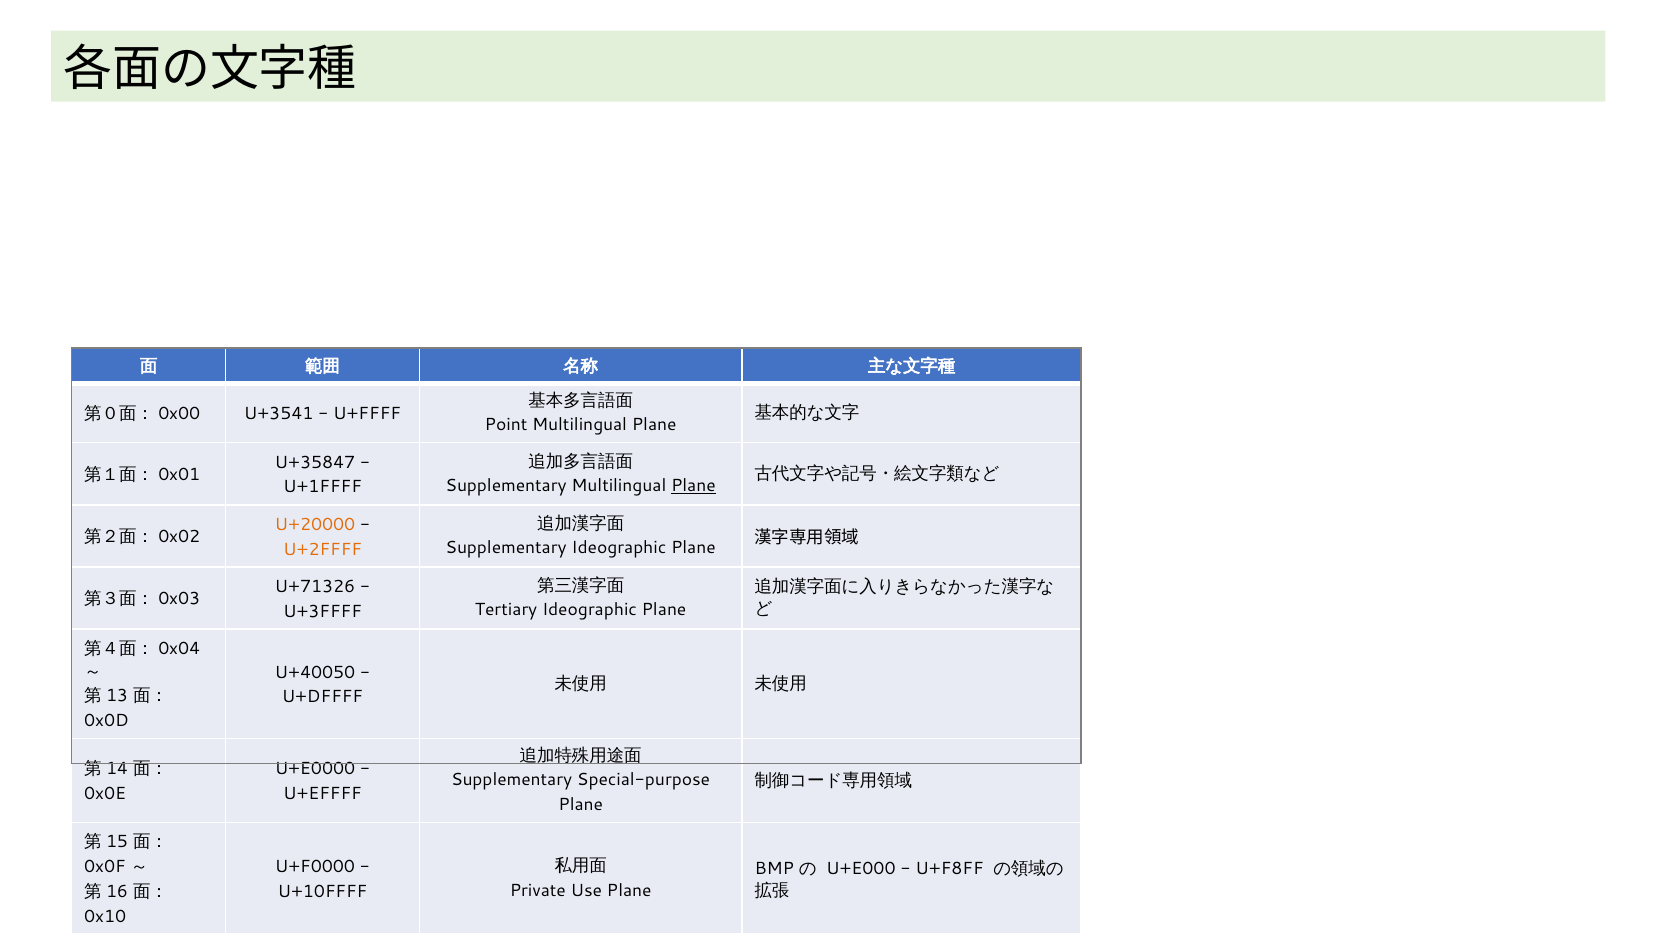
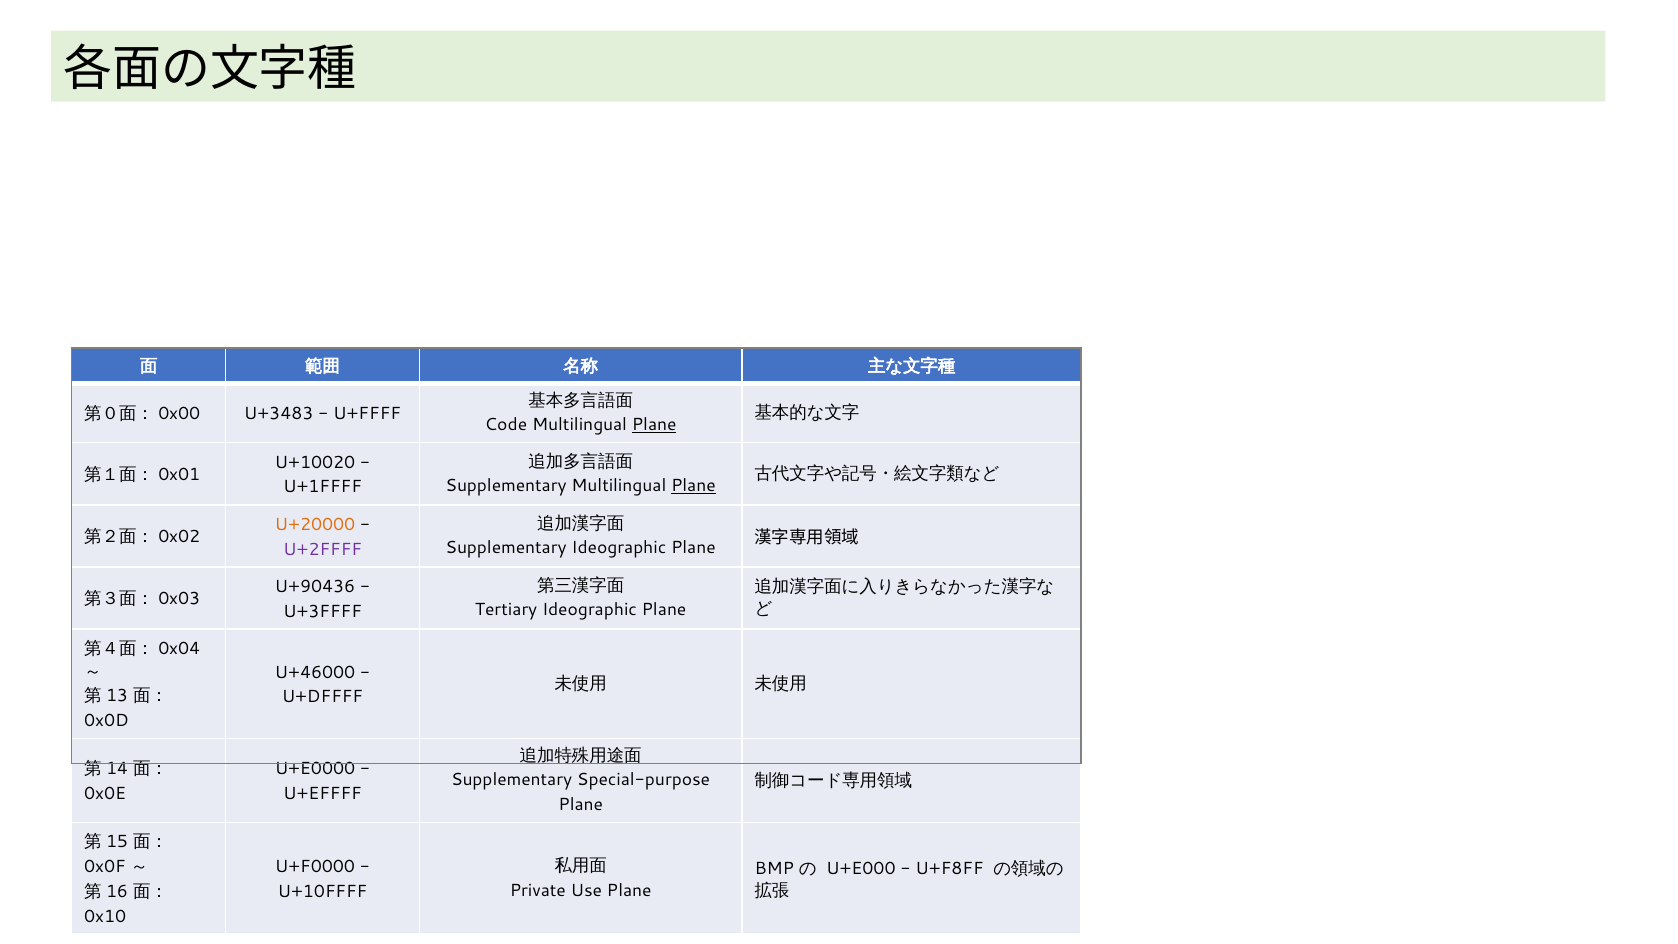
U+3541: U+3541 -> U+3483
Point: Point -> Code
Plane at (654, 425) underline: none -> present
U+35847: U+35847 -> U+10020
U+2FFFF colour: orange -> purple
U+71326: U+71326 -> U+90436
U+40050: U+40050 -> U+46000
